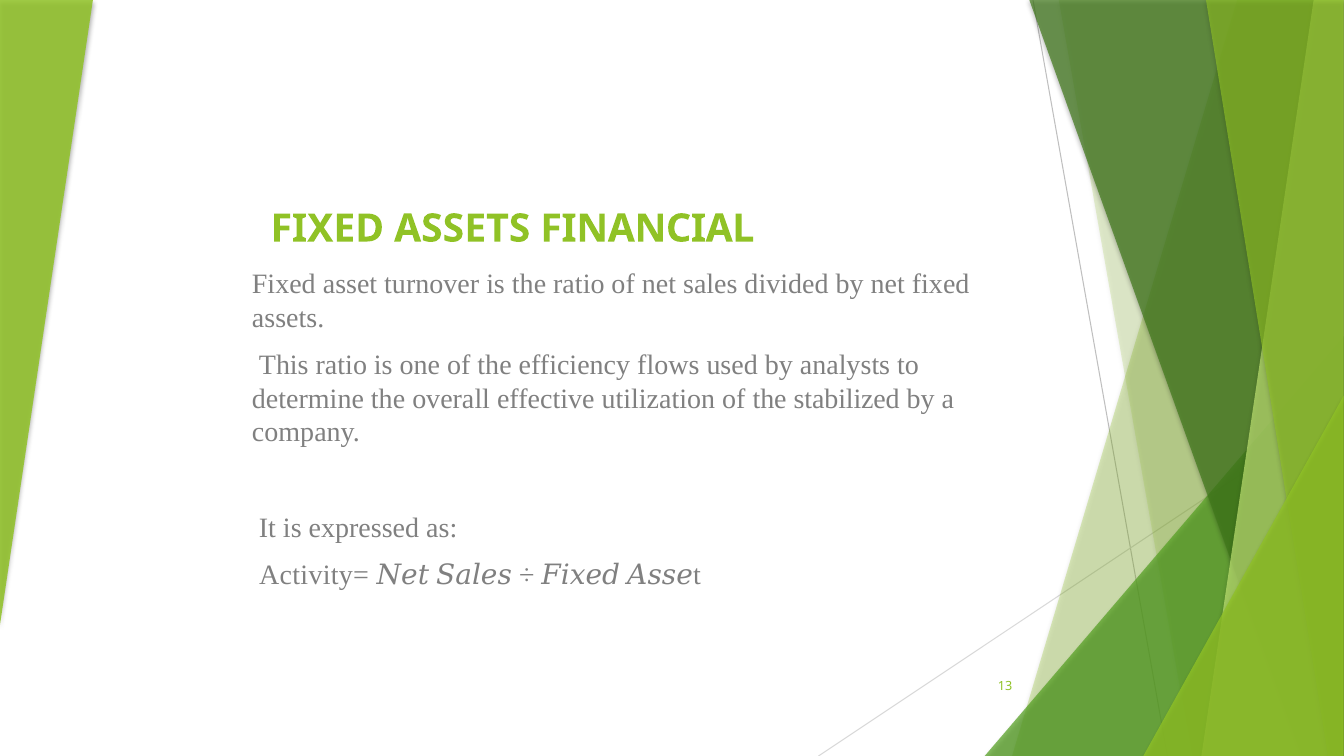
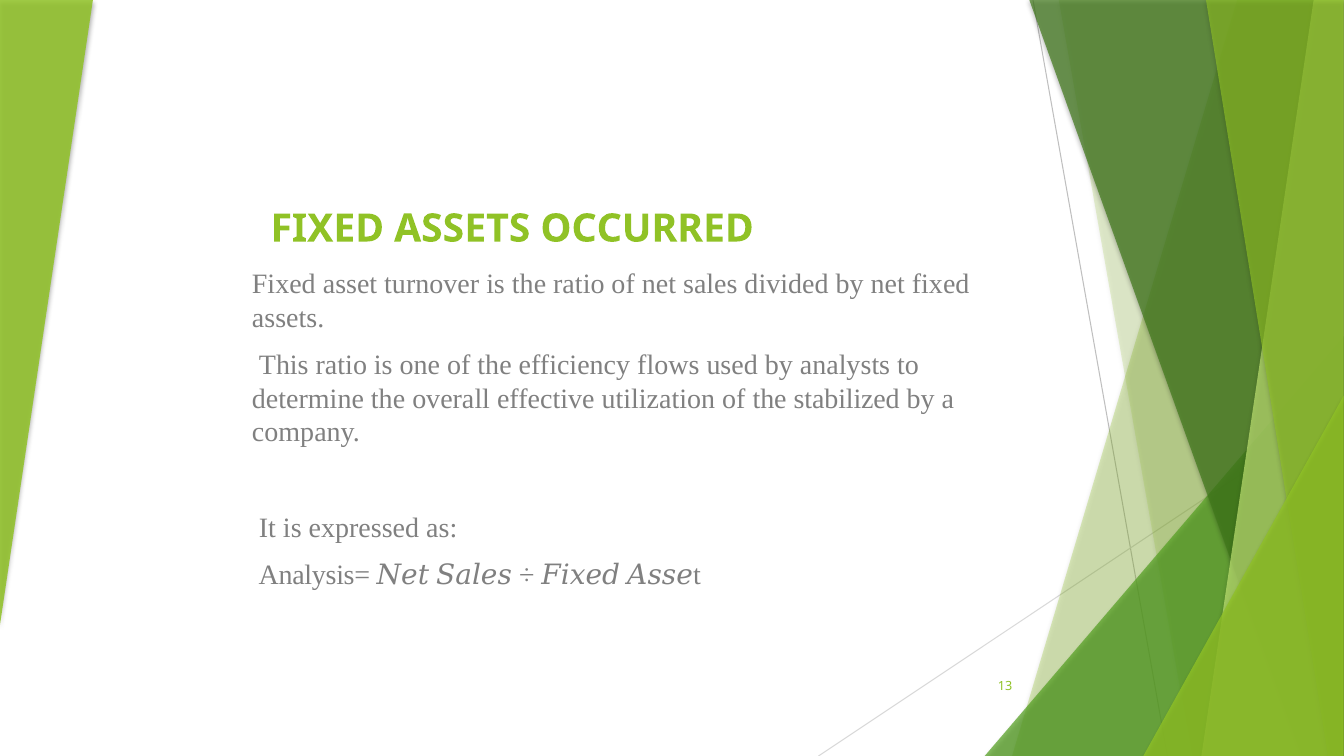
FINANCIAL: FINANCIAL -> OCCURRED
Activity=: Activity= -> Analysis=
